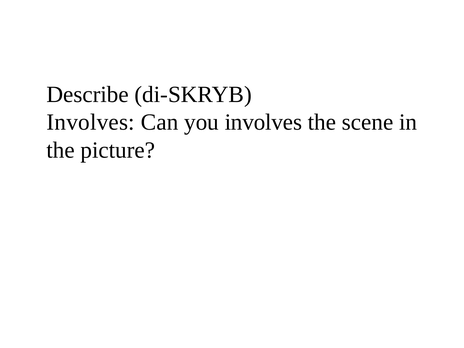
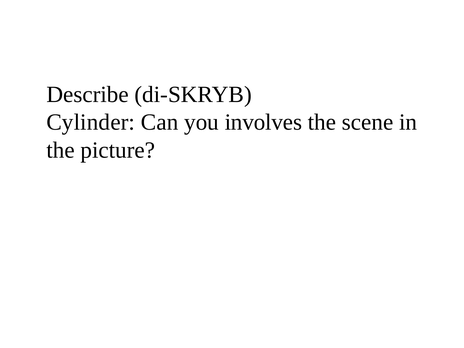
Involves at (91, 122): Involves -> Cylinder
